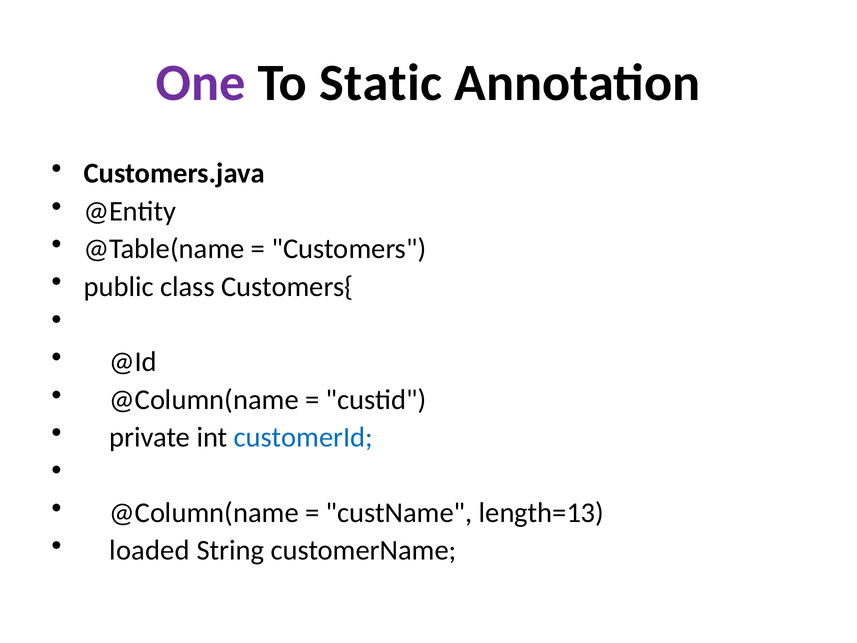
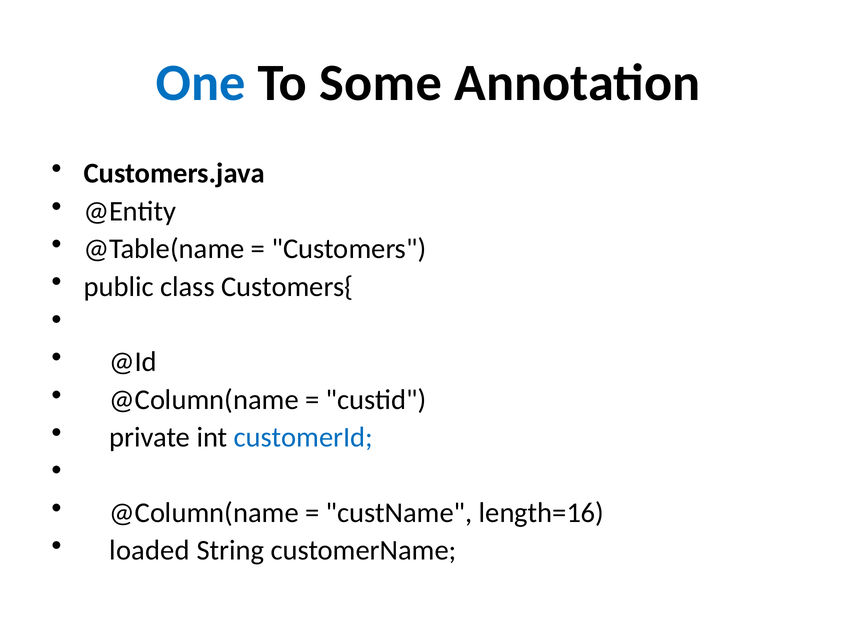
One colour: purple -> blue
Static: Static -> Some
length=13: length=13 -> length=16
